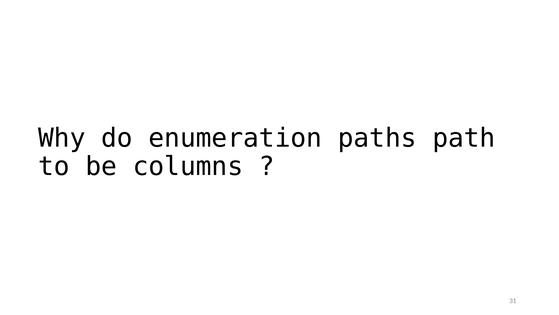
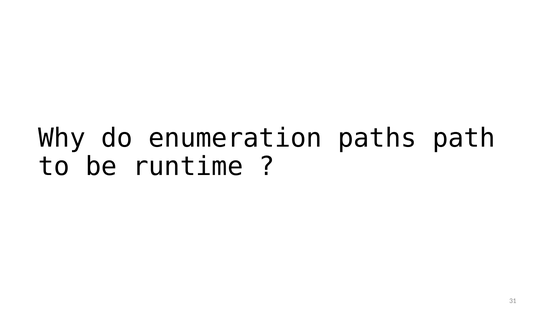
columns: columns -> runtime
